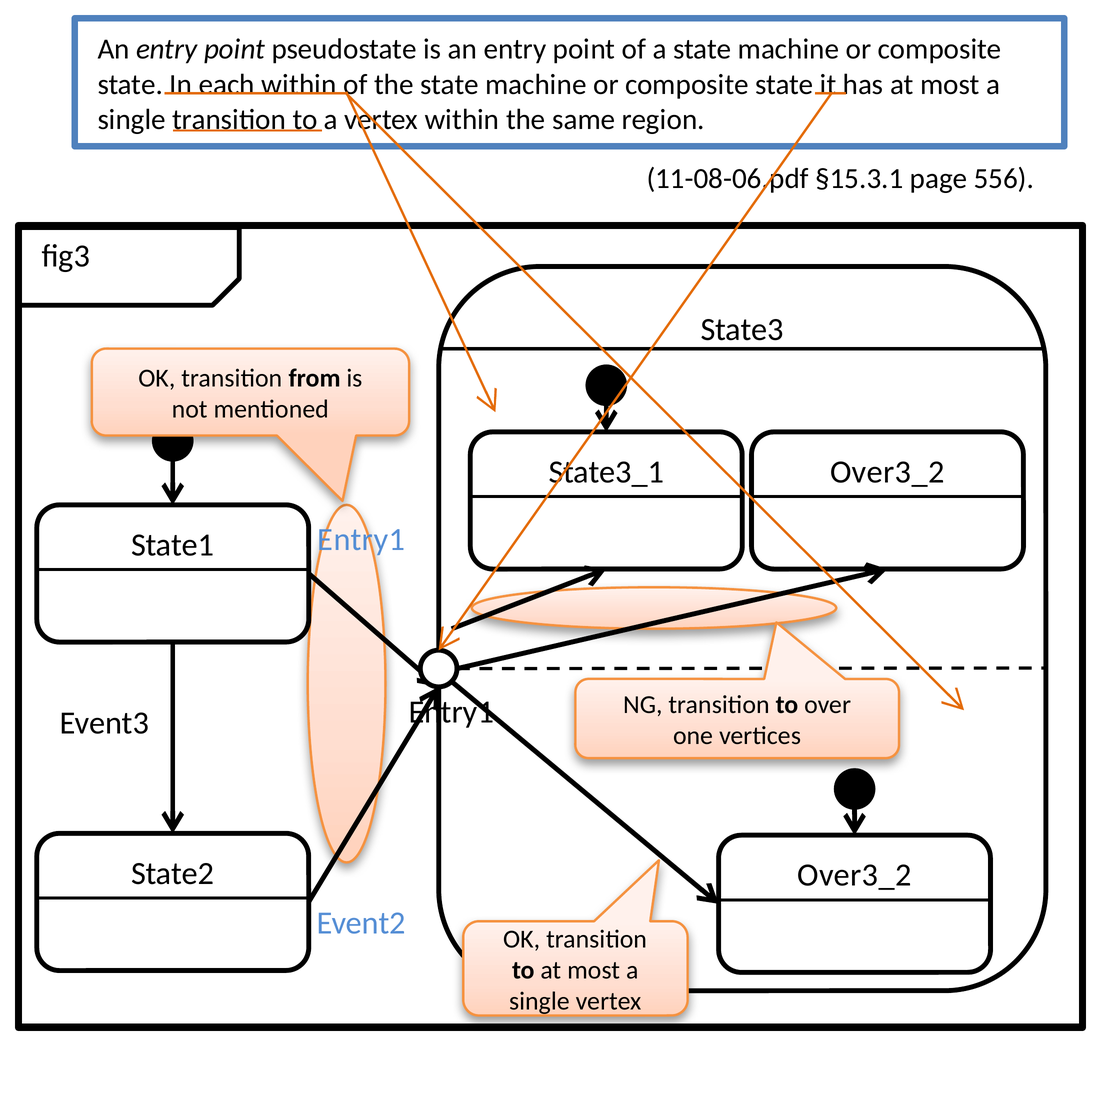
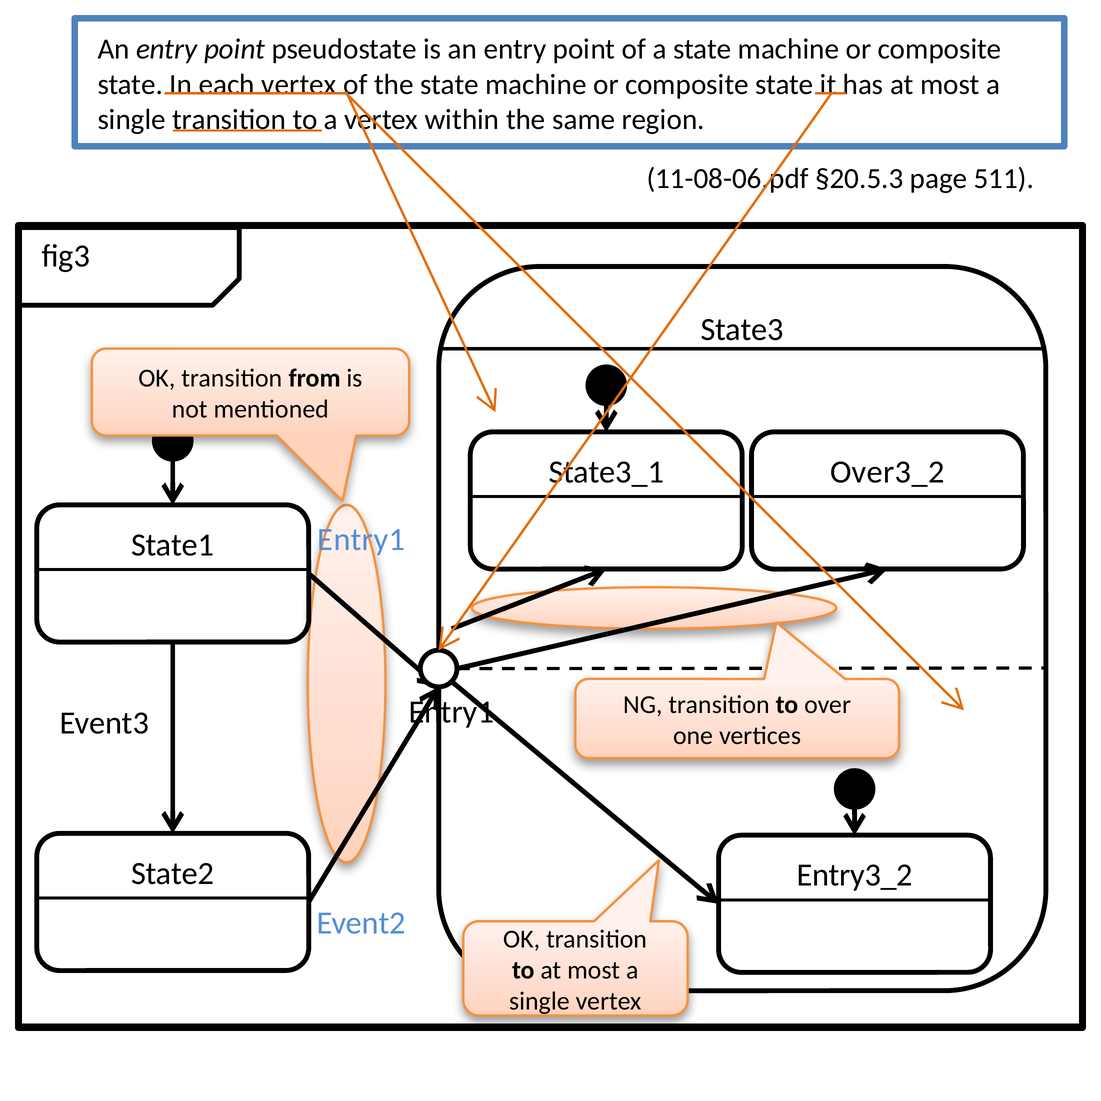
each within: within -> vertex
§15.3.1: §15.3.1 -> §20.5.3
556: 556 -> 511
Over3_2 at (854, 875): Over3_2 -> Entry3_2
